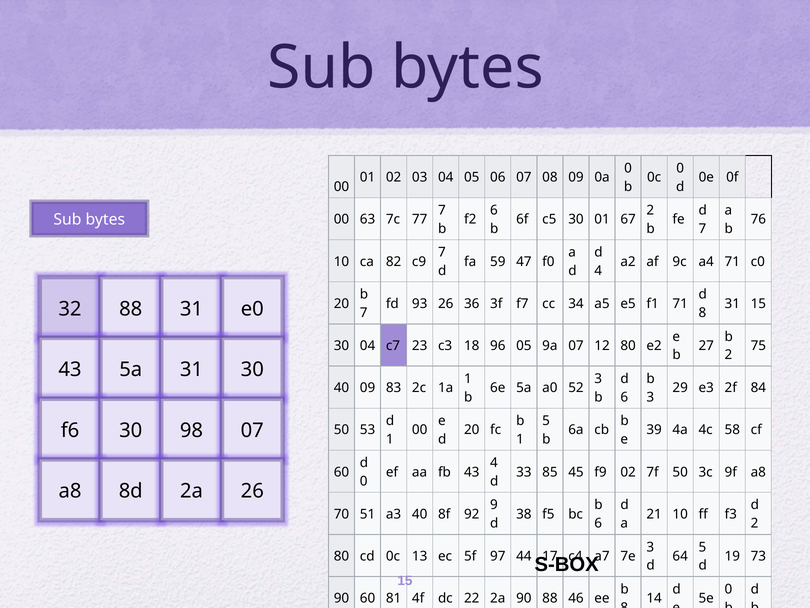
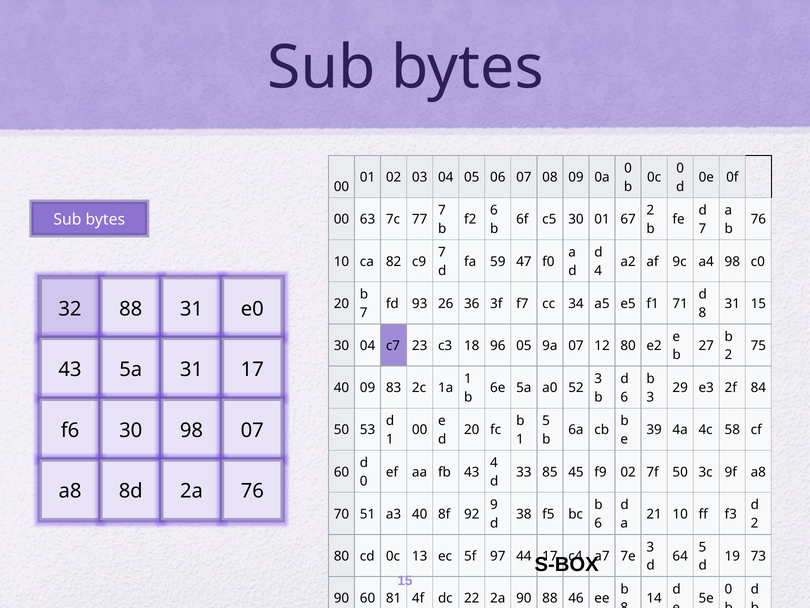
a4 71: 71 -> 98
31 30: 30 -> 17
2a 26: 26 -> 76
